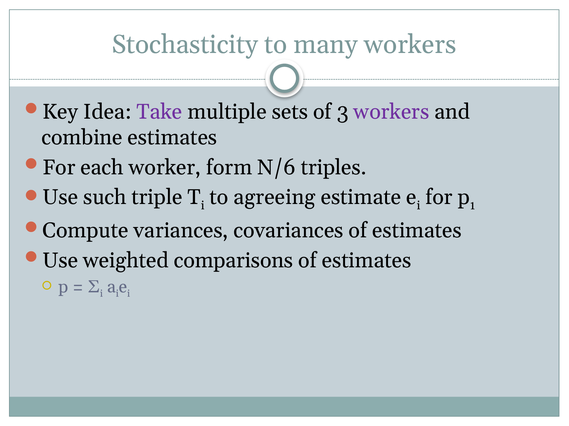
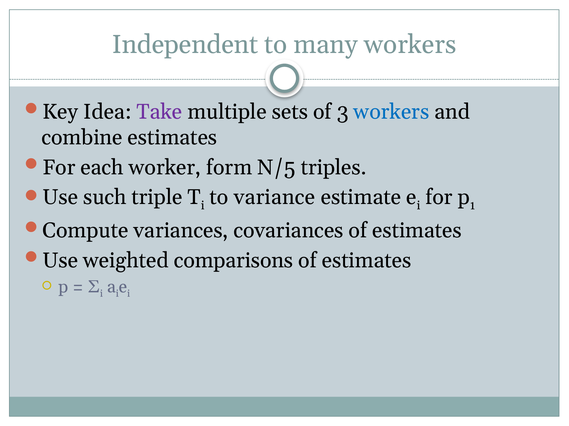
Stochasticity: Stochasticity -> Independent
workers at (391, 112) colour: purple -> blue
N/6: N/6 -> N/5
agreeing: agreeing -> variance
